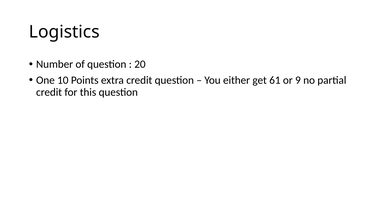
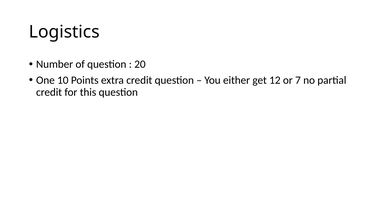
61: 61 -> 12
9: 9 -> 7
